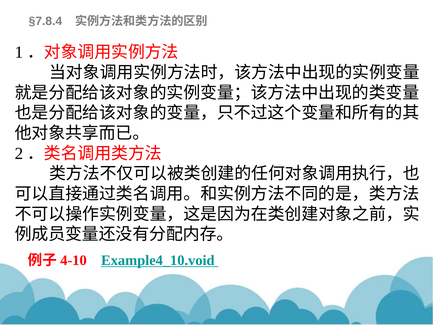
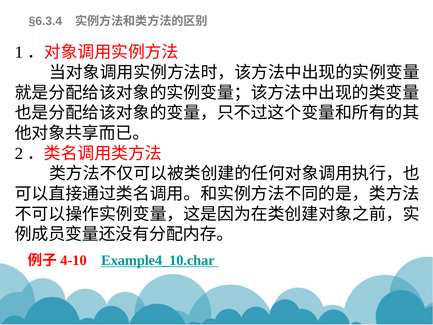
§7.8.4: §7.8.4 -> §6.3.4
Example4_10.void: Example4_10.void -> Example4_10.char
